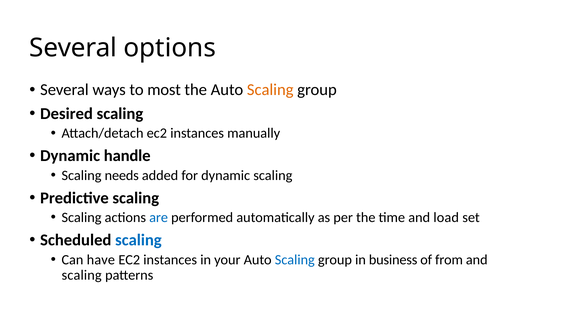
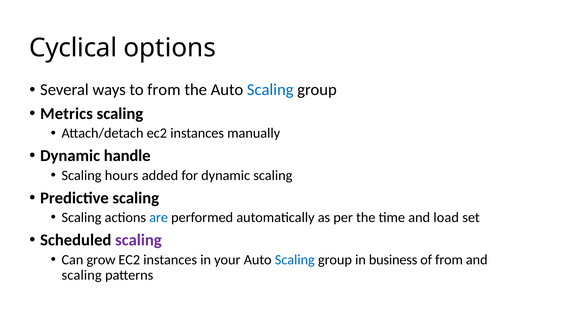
Several at (73, 48): Several -> Cyclical
to most: most -> from
Scaling at (270, 90) colour: orange -> blue
Desired: Desired -> Metrics
needs: needs -> hours
scaling at (138, 241) colour: blue -> purple
have: have -> grow
